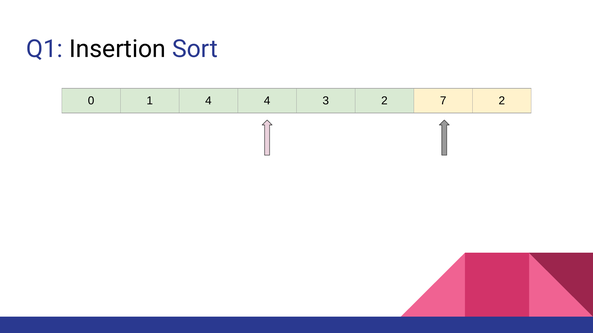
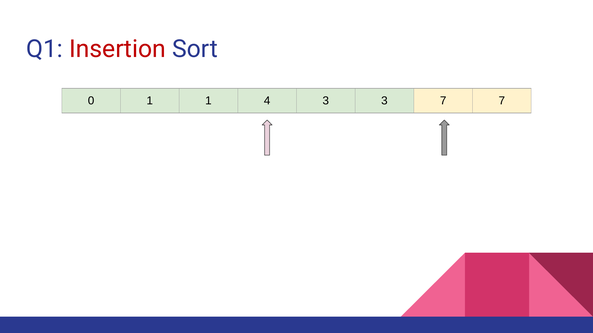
Insertion colour: black -> red
1 4: 4 -> 1
3 2: 2 -> 3
7 2: 2 -> 7
